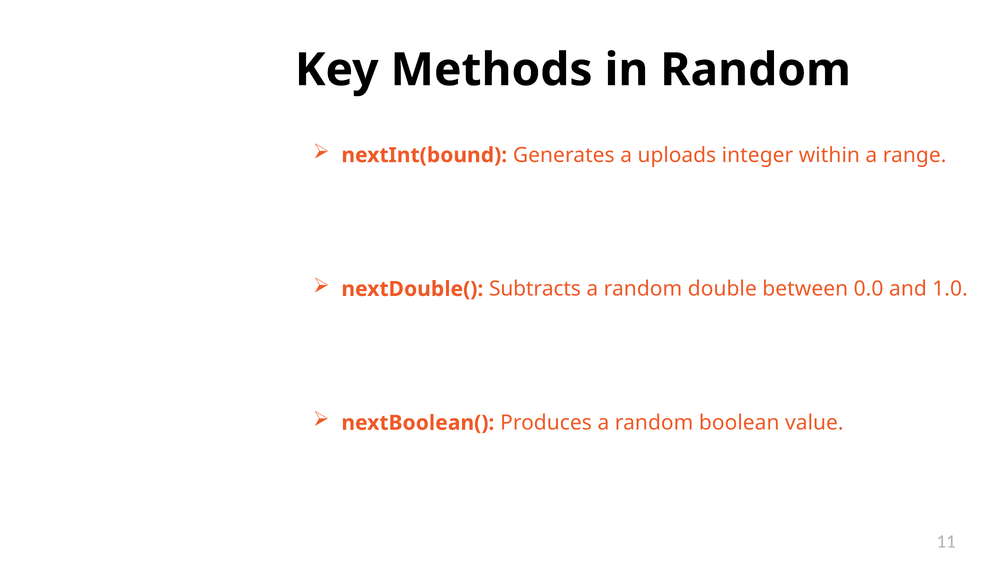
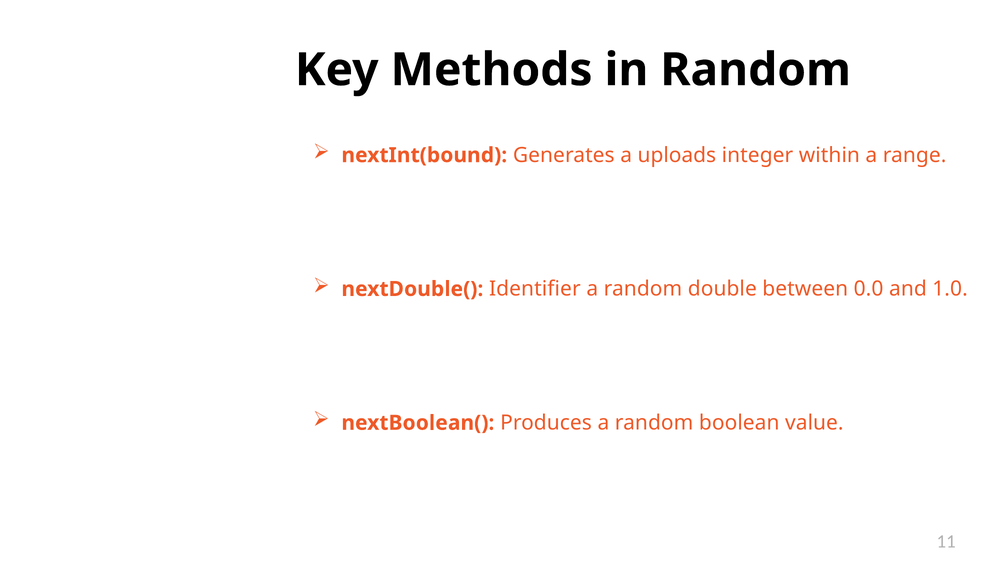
Subtracts: Subtracts -> Identifier
